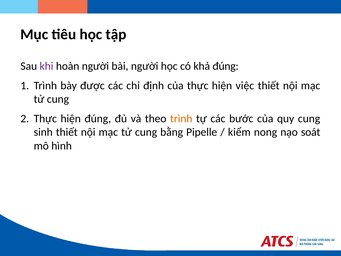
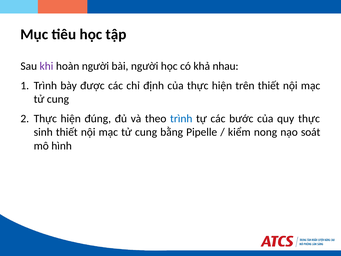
khả đúng: đúng -> nhau
việc: việc -> trên
trình at (181, 118) colour: orange -> blue
quy cung: cung -> thực
